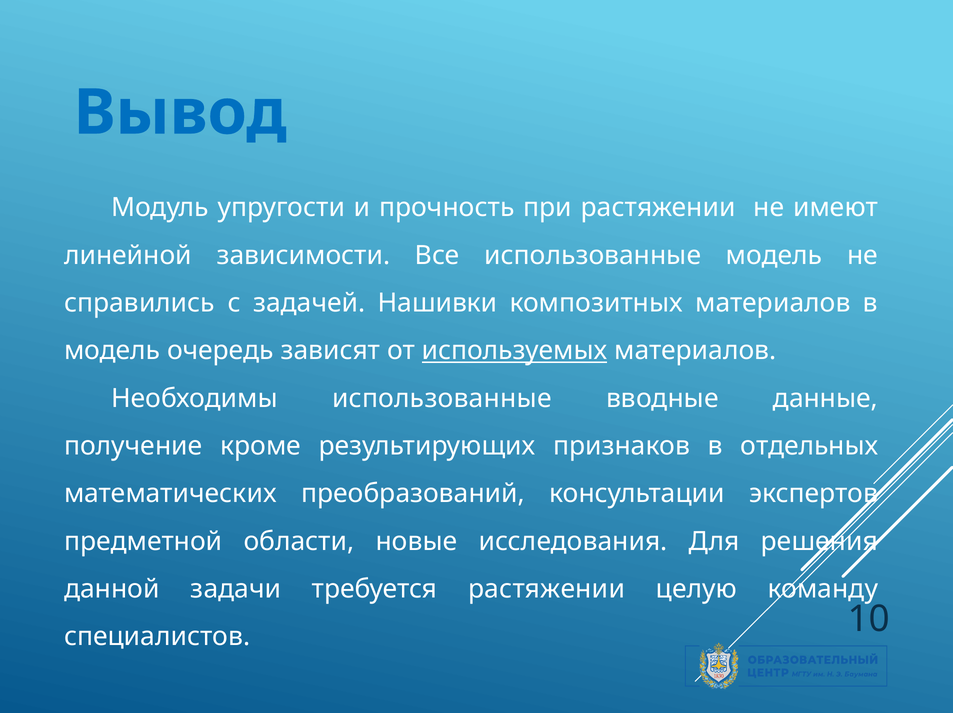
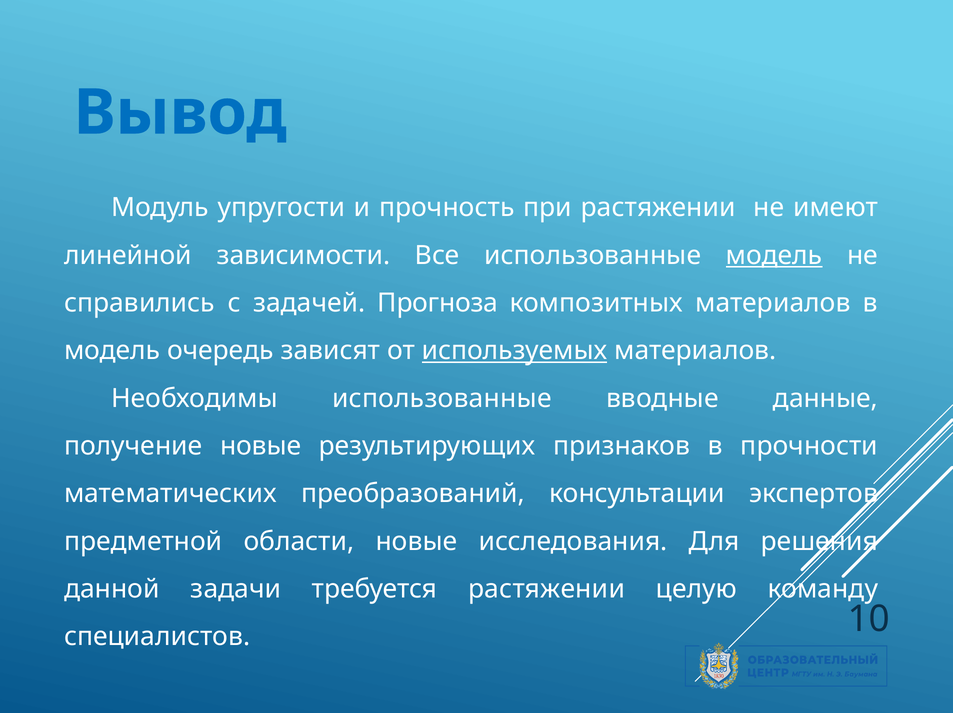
модель at (774, 255) underline: none -> present
Нашивки: Нашивки -> Прогноза
получение кроме: кроме -> новые
отдельных: отдельных -> прочности
